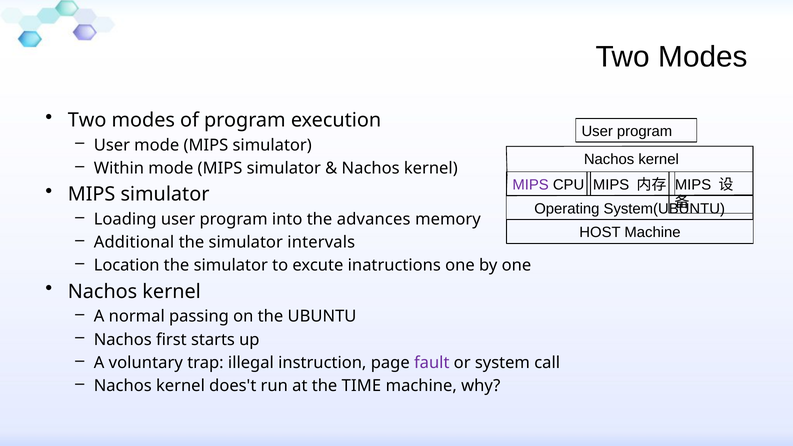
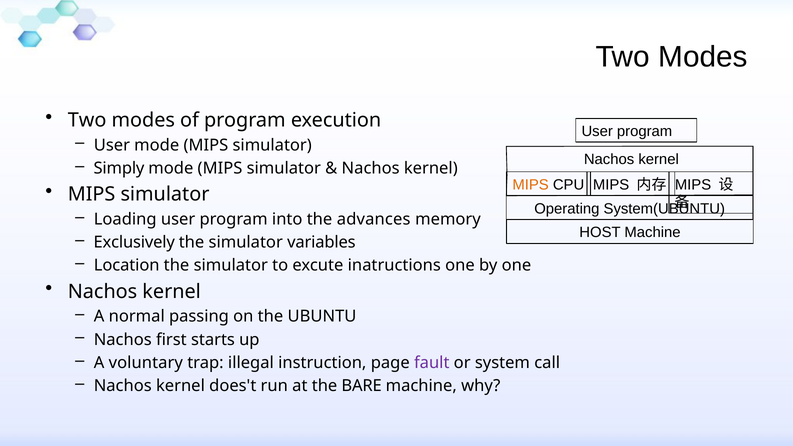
Within: Within -> Simply
MIPS at (531, 185) colour: purple -> orange
Additional: Additional -> Exclusively
intervals: intervals -> variables
TIME: TIME -> BARE
